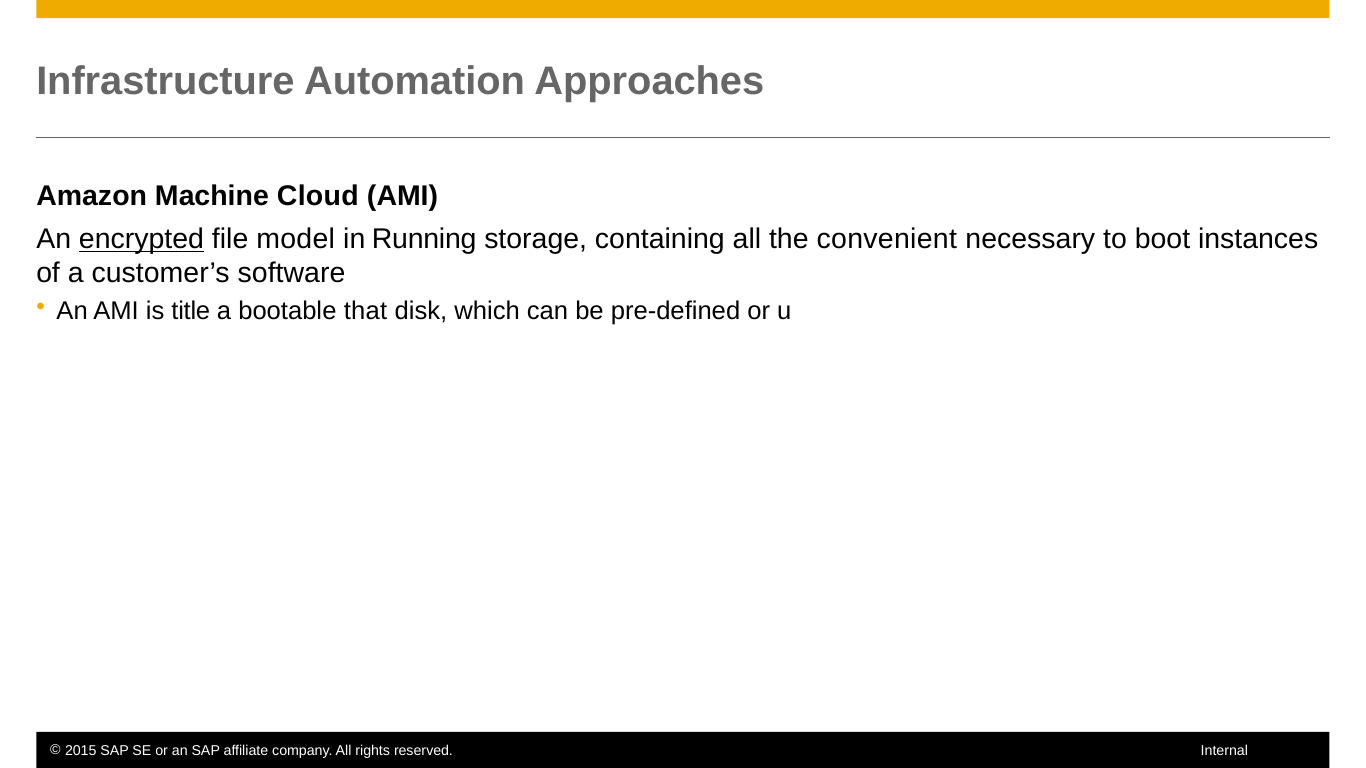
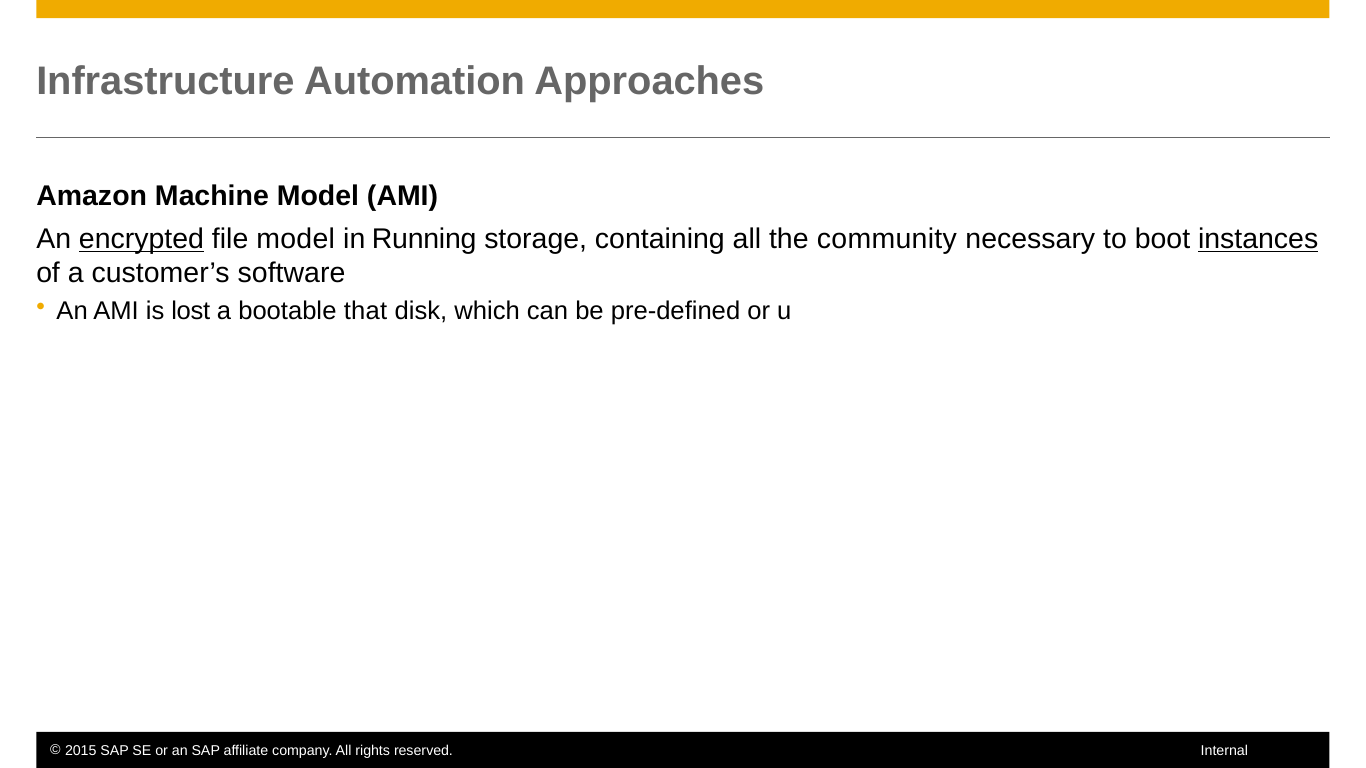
Machine Cloud: Cloud -> Model
convenient: convenient -> community
instances underline: none -> present
title: title -> lost
